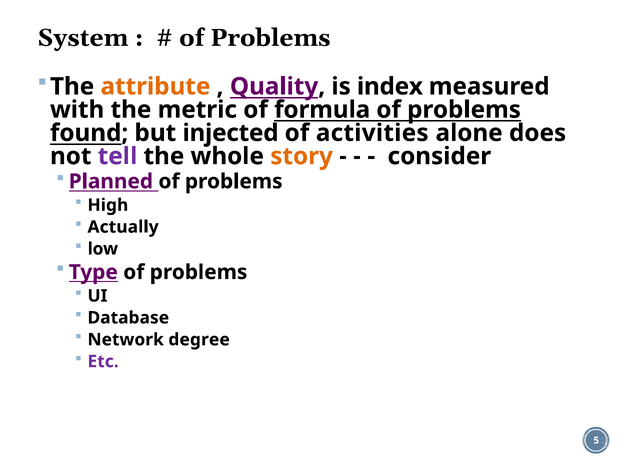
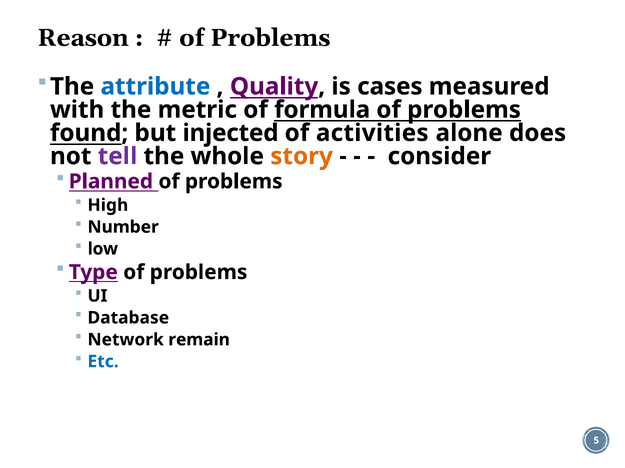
System: System -> Reason
attribute colour: orange -> blue
index: index -> cases
Actually: Actually -> Number
degree: degree -> remain
Etc colour: purple -> blue
